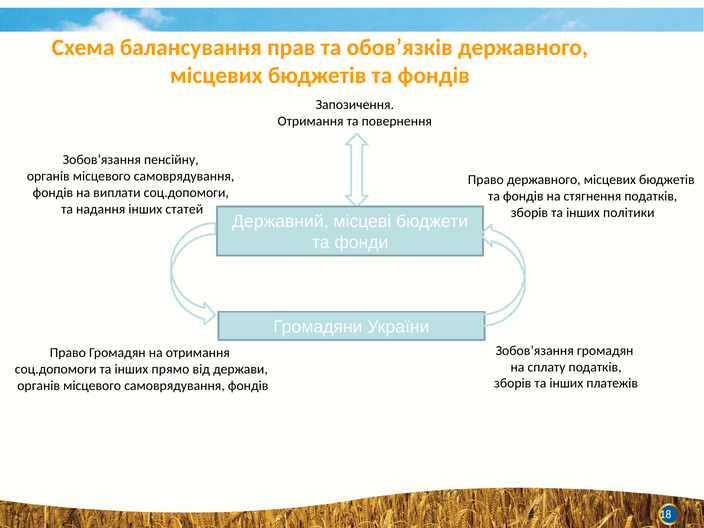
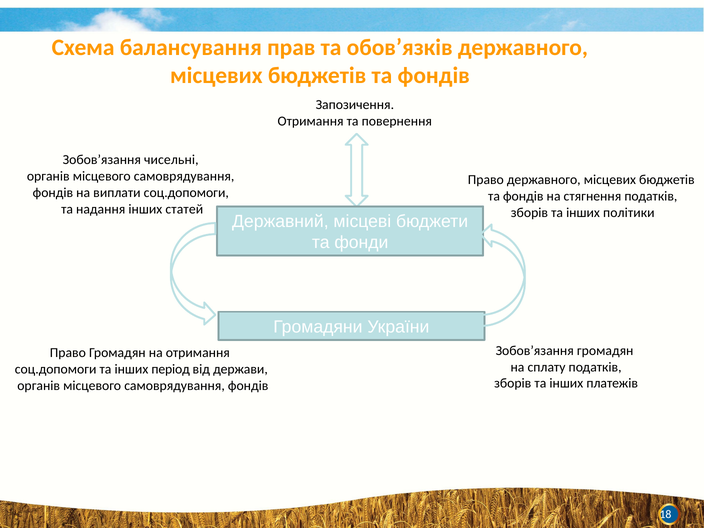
пенсійну: пенсійну -> чисельні
прямо: прямо -> період
